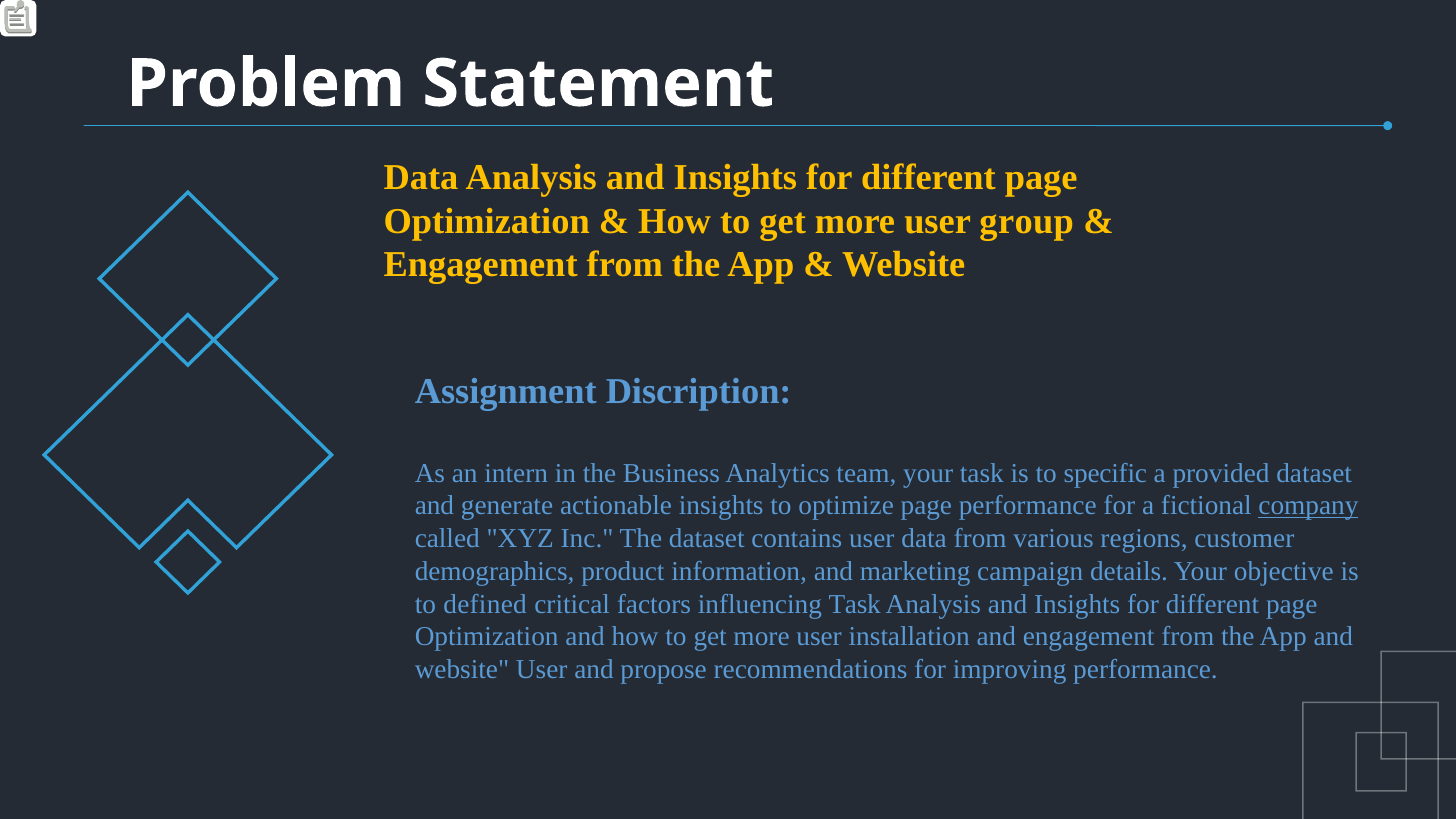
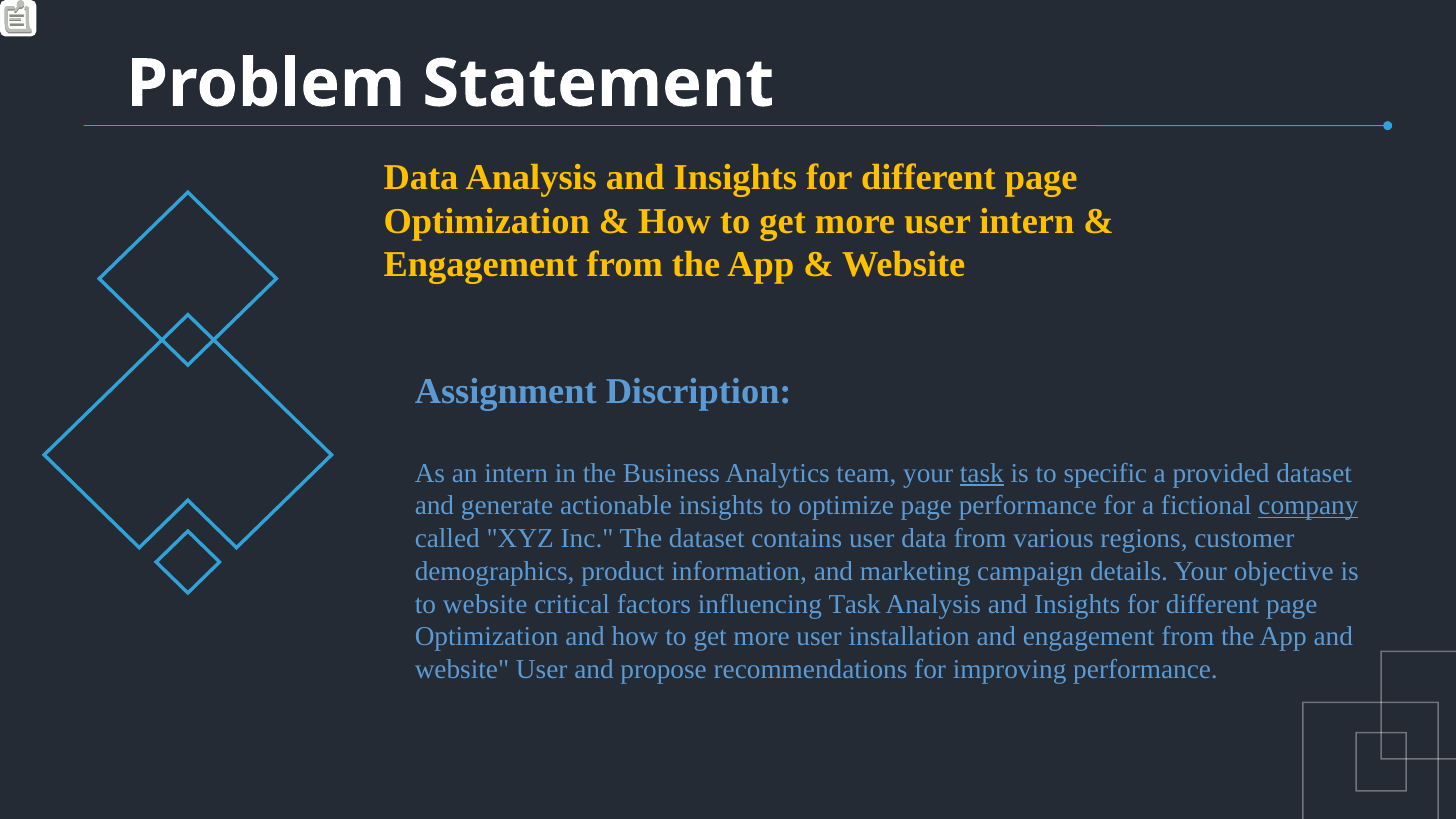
user group: group -> intern
task at (982, 473) underline: none -> present
to defined: defined -> website
